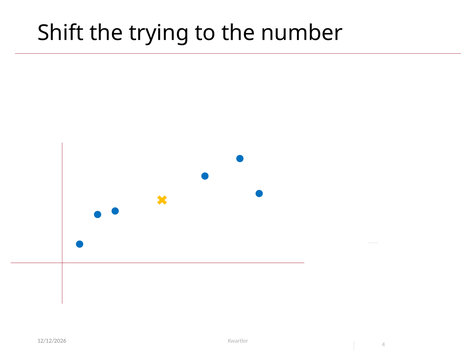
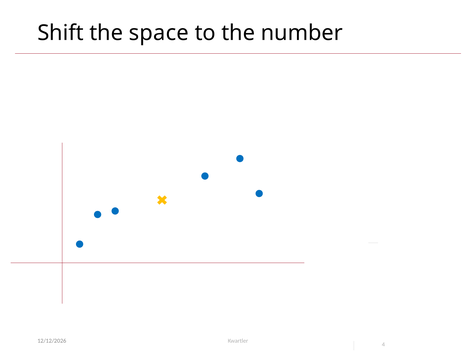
trying: trying -> space
